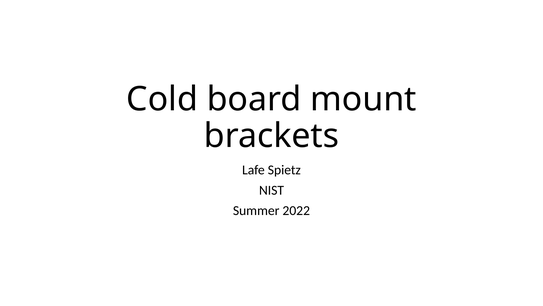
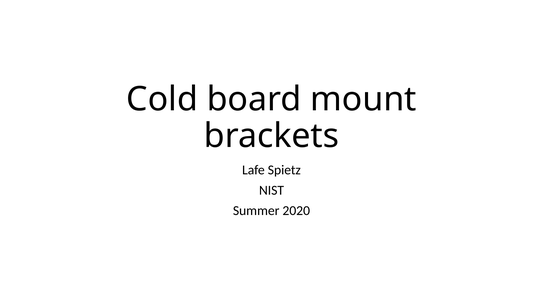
2022: 2022 -> 2020
